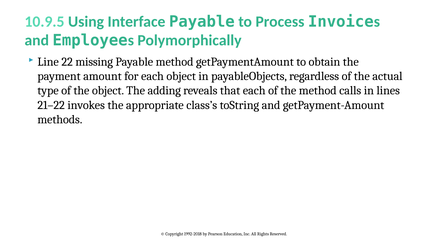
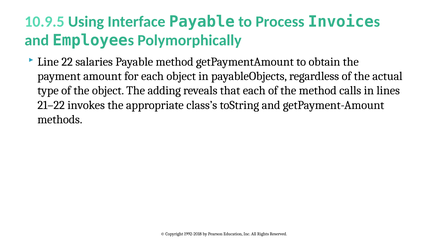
missing: missing -> salaries
